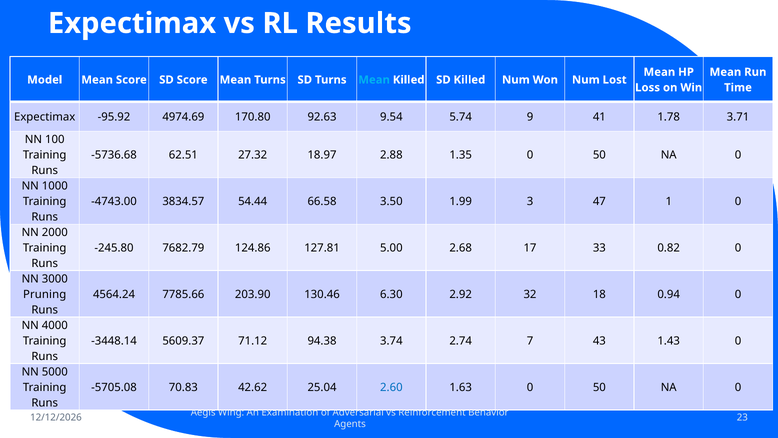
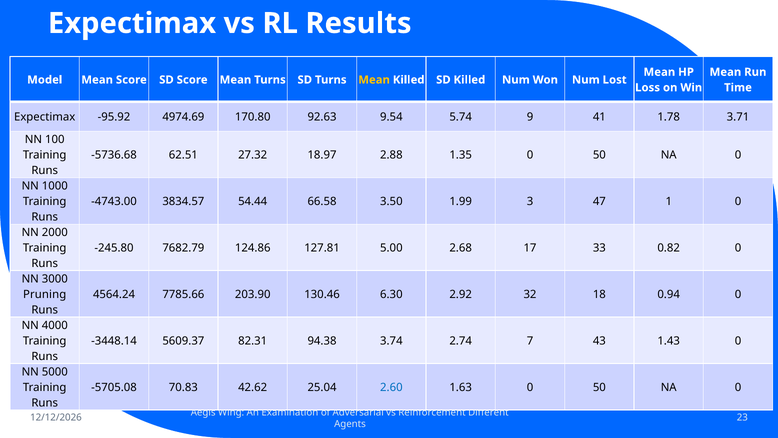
Mean at (374, 80) colour: light blue -> yellow
71.12: 71.12 -> 82.31
Behavior: Behavior -> Different
